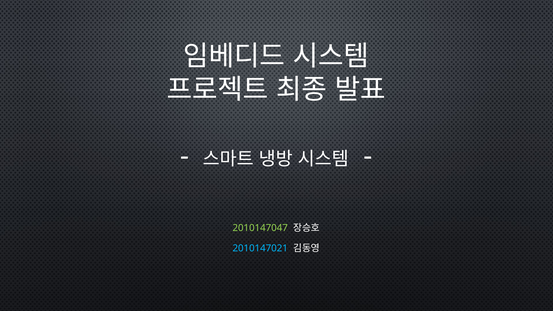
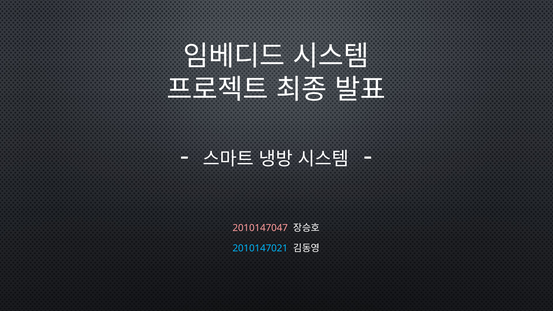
2010147047 colour: light green -> pink
